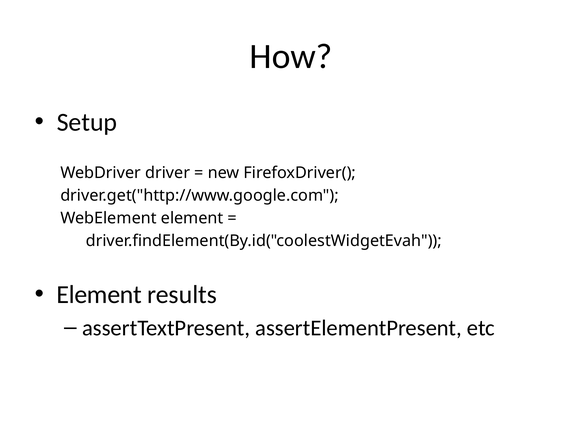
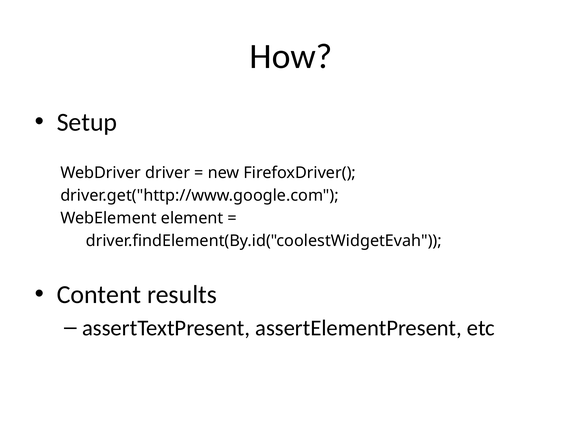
Element at (99, 294): Element -> Content
